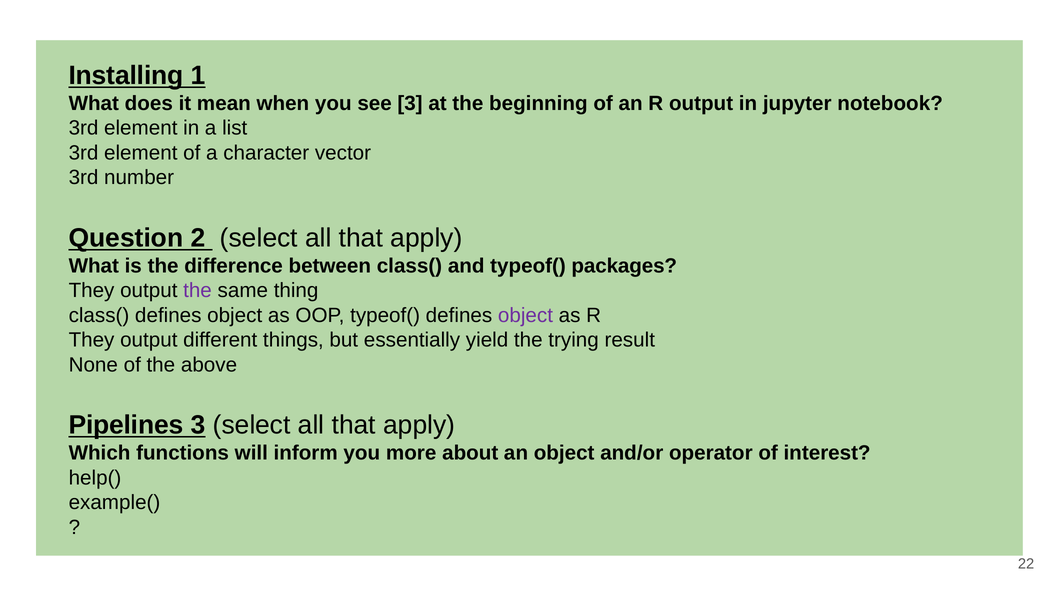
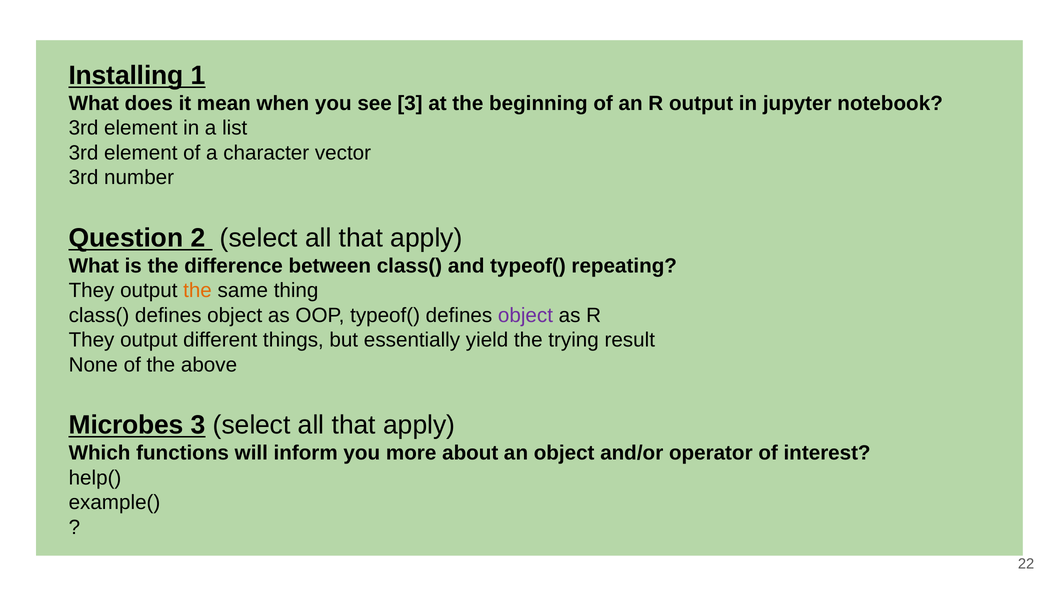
packages: packages -> repeating
the at (198, 290) colour: purple -> orange
Pipelines: Pipelines -> Microbes
